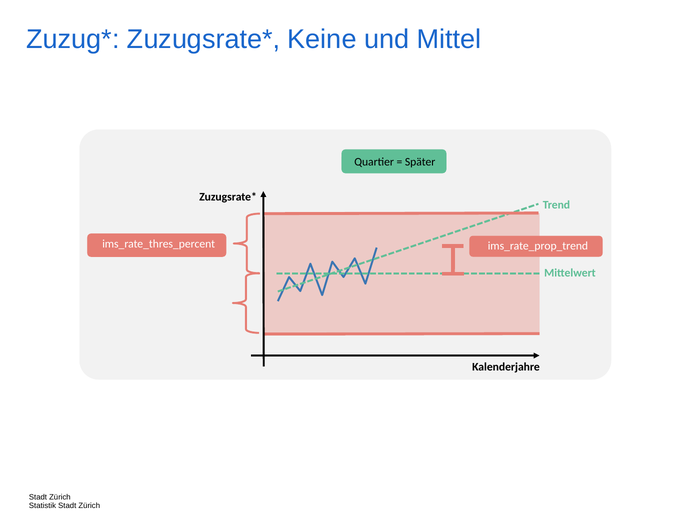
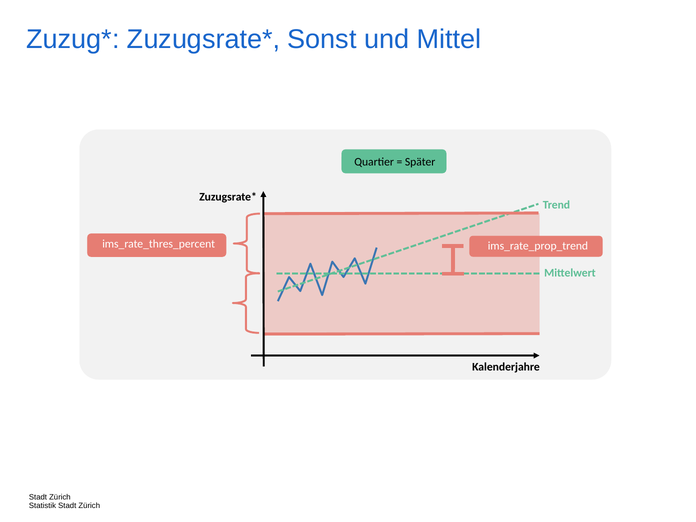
Keine: Keine -> Sonst
